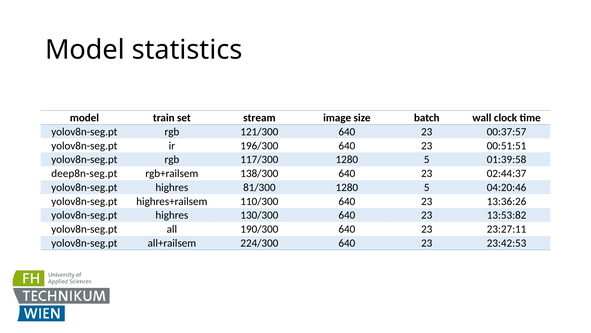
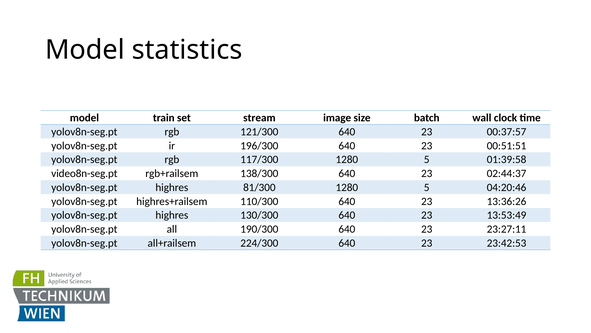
deep8n-seg.pt: deep8n-seg.pt -> video8n-seg.pt
13:53:82: 13:53:82 -> 13:53:49
